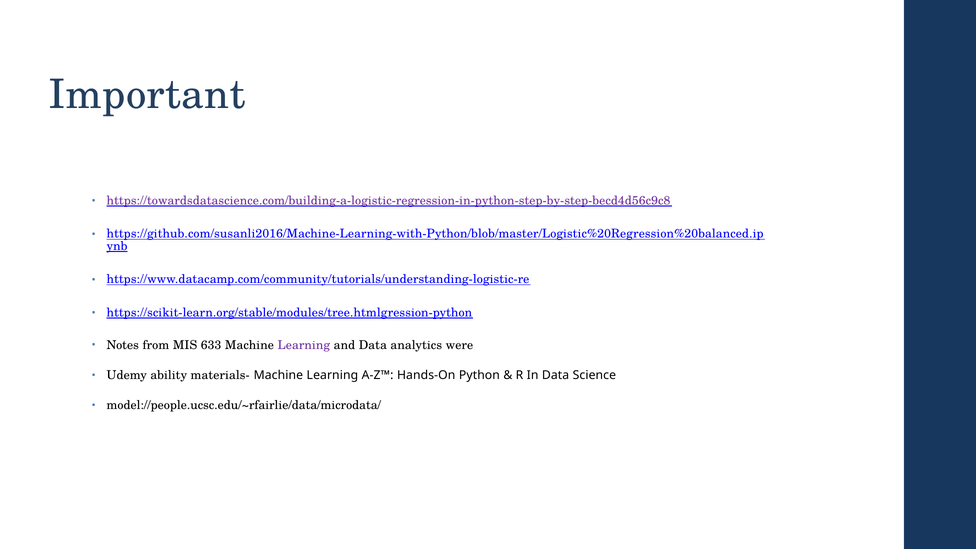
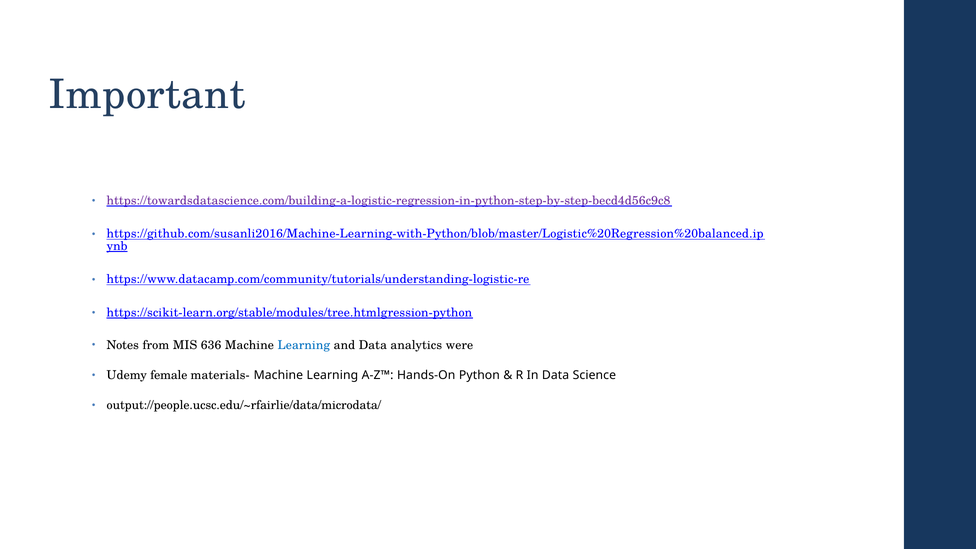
633: 633 -> 636
Learning colour: purple -> blue
ability: ability -> female
model://people.ucsc.edu/~rfairlie/data/microdata/: model://people.ucsc.edu/~rfairlie/data/microdata/ -> output://people.ucsc.edu/~rfairlie/data/microdata/
